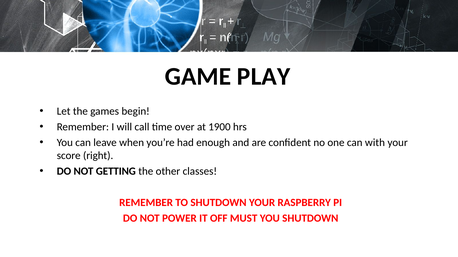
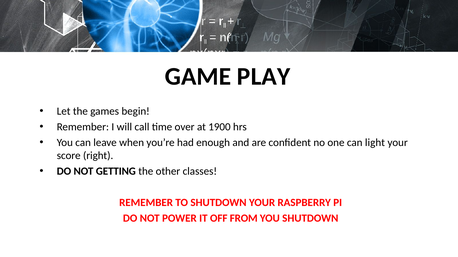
with: with -> light
MUST: MUST -> FROM
